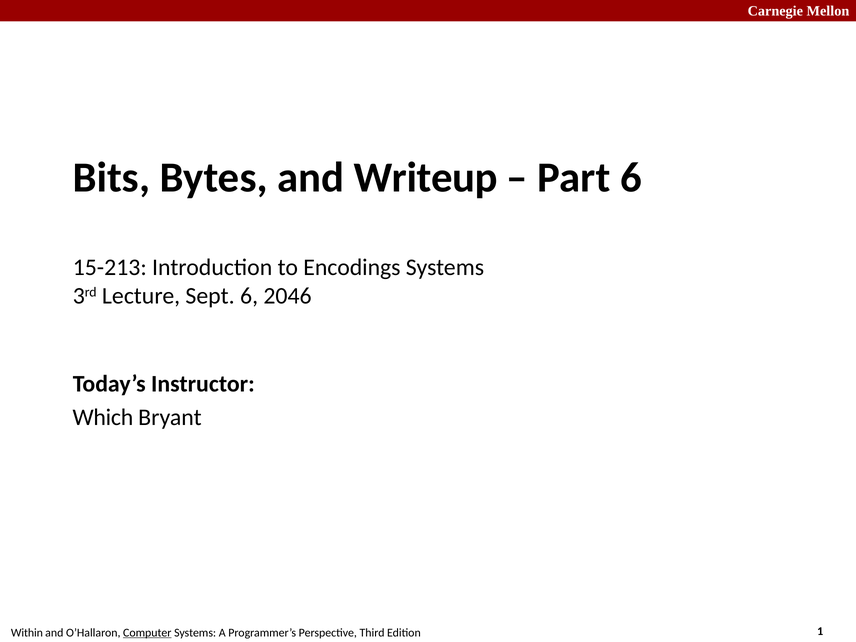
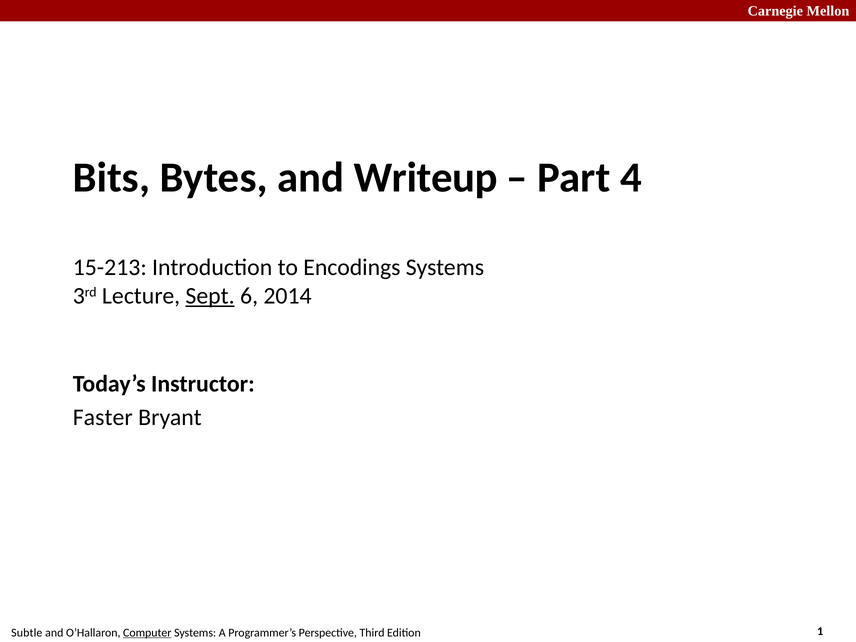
Part 6: 6 -> 4
Sept underline: none -> present
2046: 2046 -> 2014
Which: Which -> Faster
Within: Within -> Subtle
